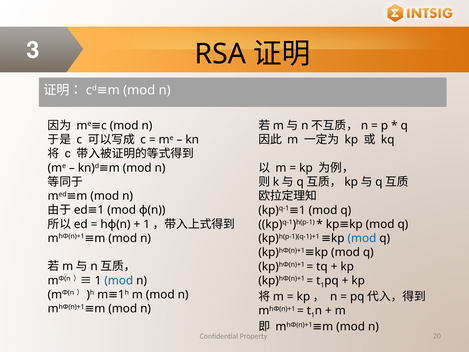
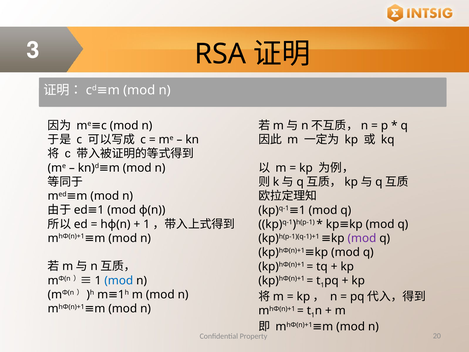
mod at (362, 238) colour: blue -> purple
